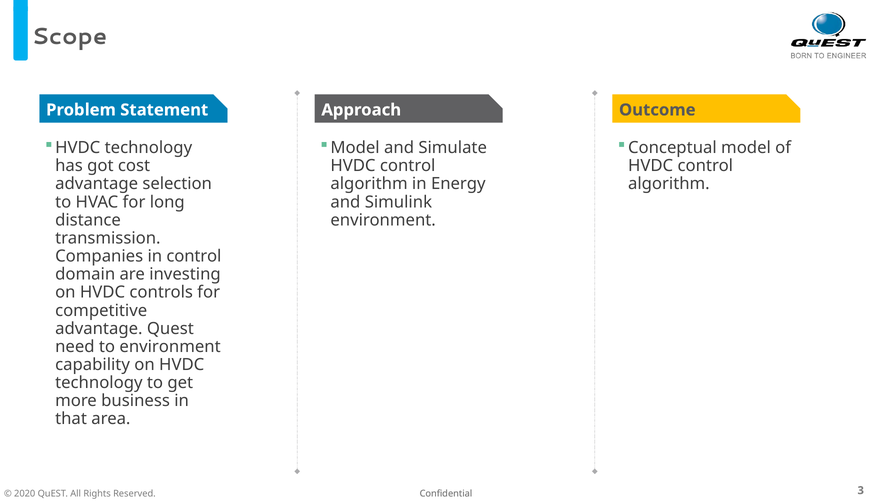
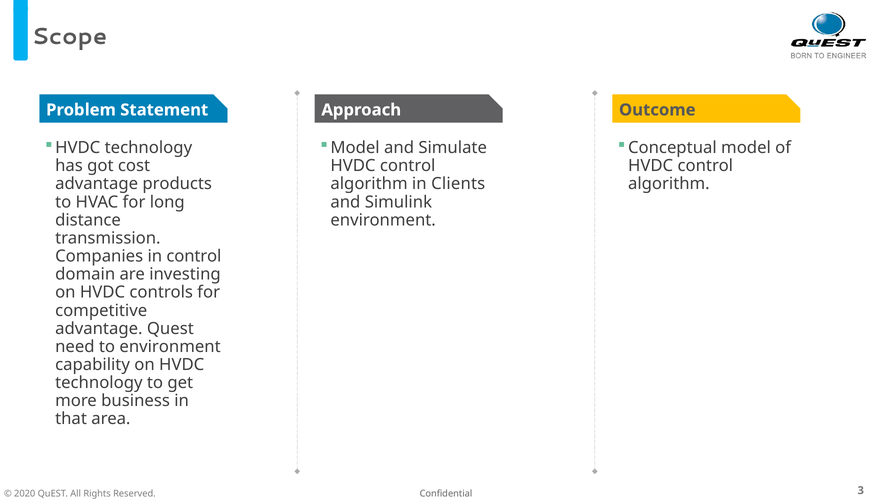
selection: selection -> products
Energy: Energy -> Clients
